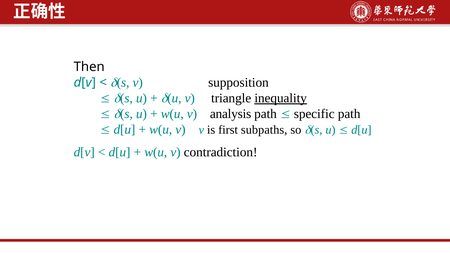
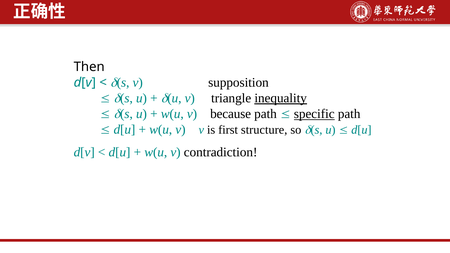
analysis: analysis -> because
specific underline: none -> present
subpaths: subpaths -> structure
